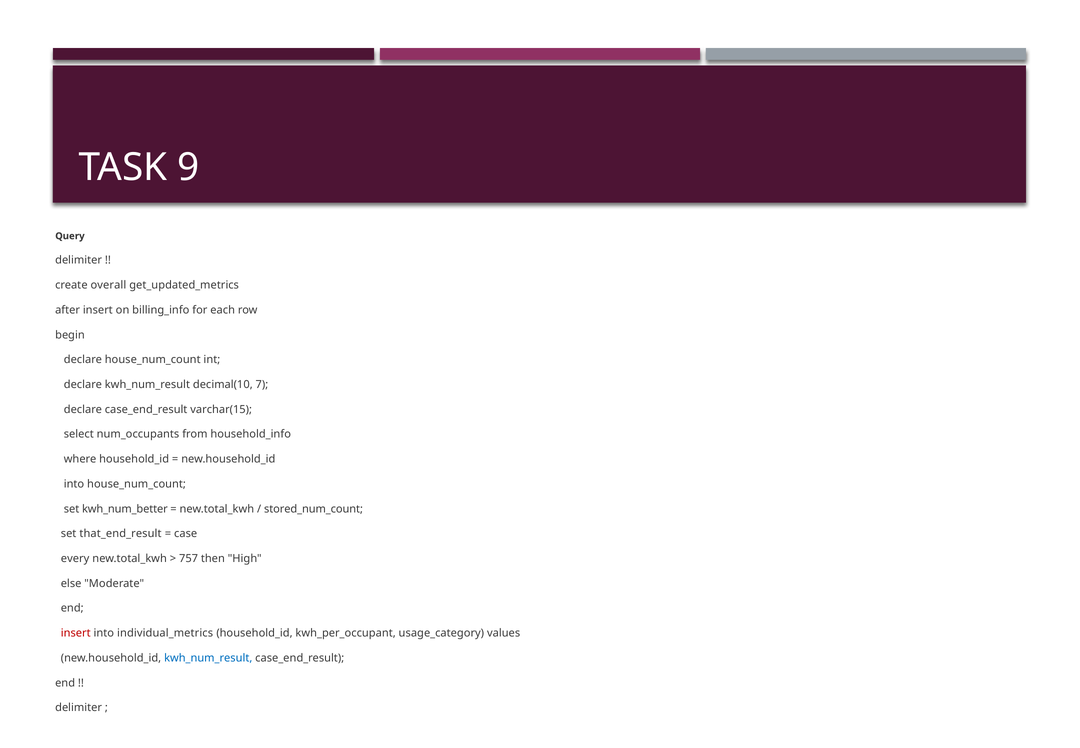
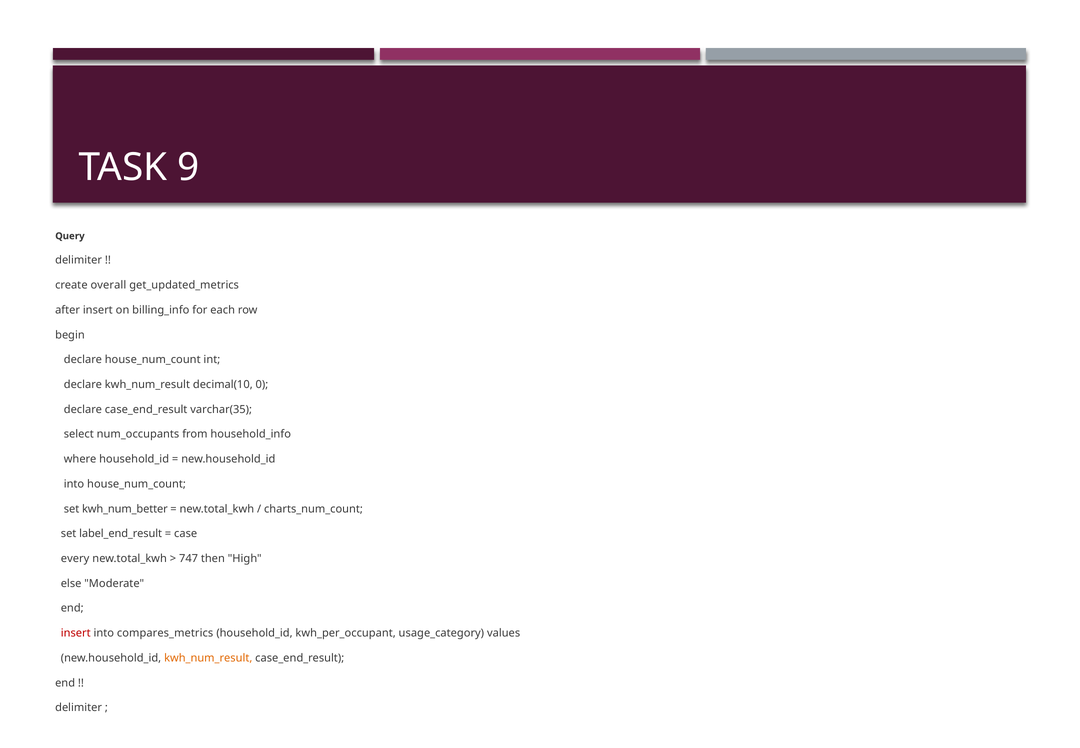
7: 7 -> 0
varchar(15: varchar(15 -> varchar(35
stored_num_count: stored_num_count -> charts_num_count
that_end_result: that_end_result -> label_end_result
757: 757 -> 747
individual_metrics: individual_metrics -> compares_metrics
kwh_num_result at (208, 658) colour: blue -> orange
